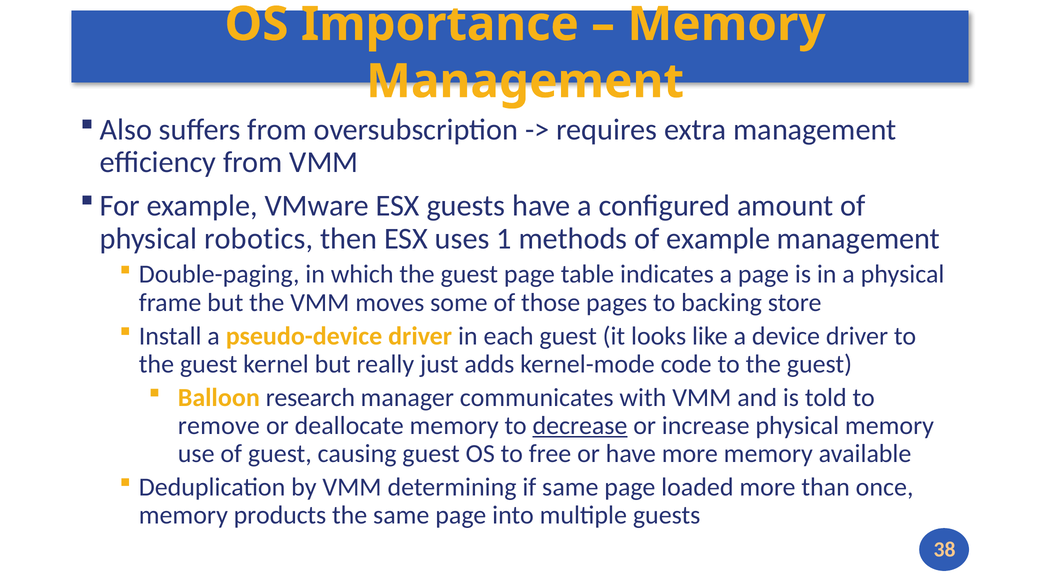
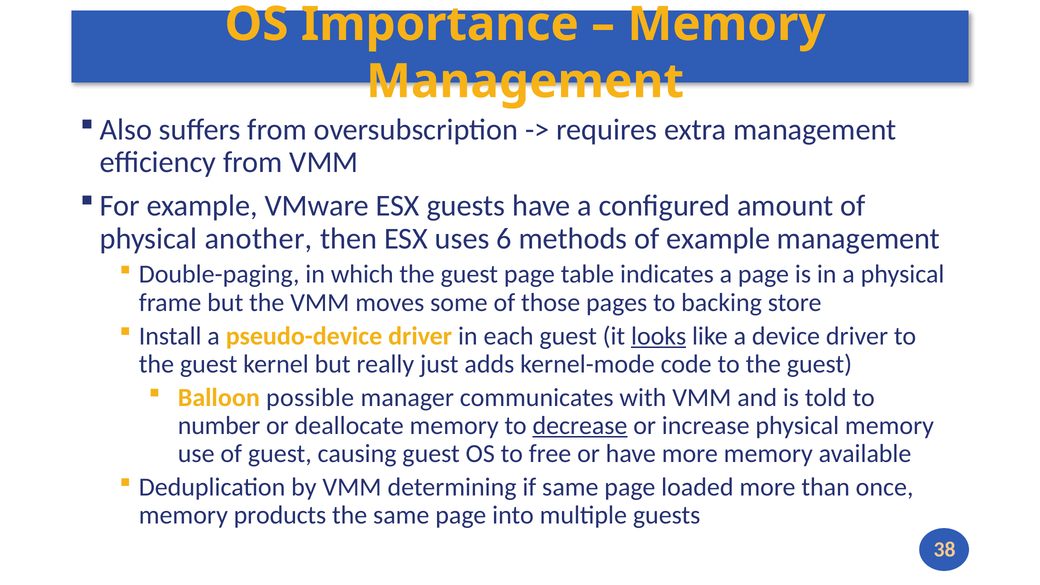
robotics: robotics -> another
1: 1 -> 6
looks underline: none -> present
research: research -> possible
remove: remove -> number
